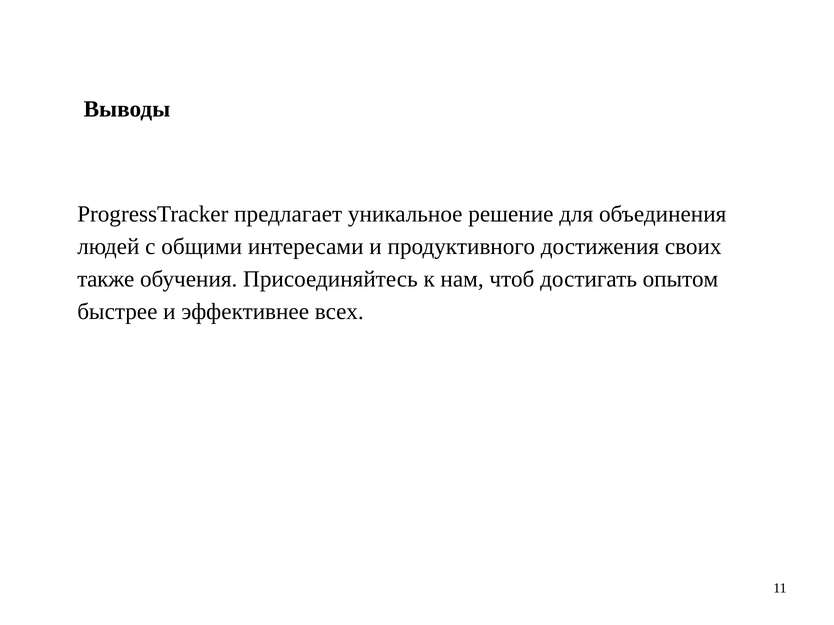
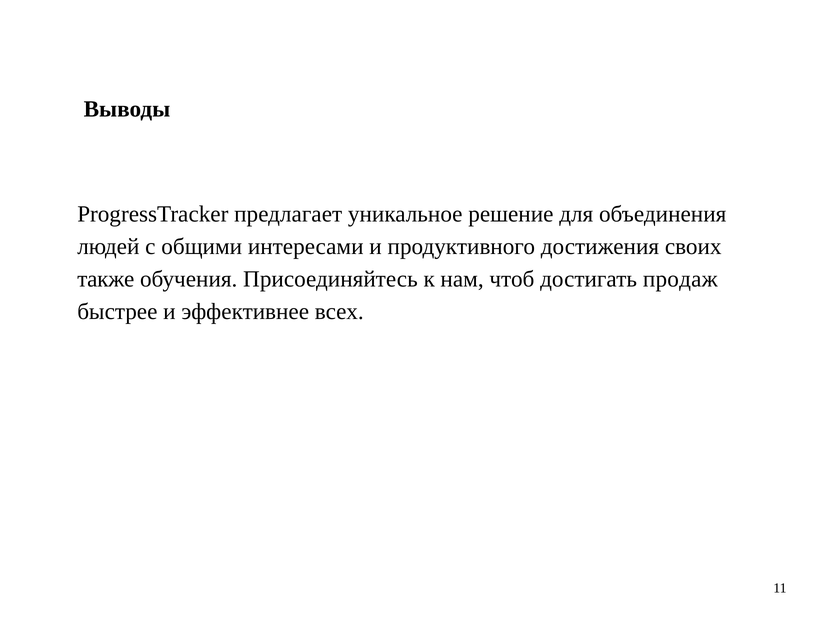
опытом: опытом -> продаж
